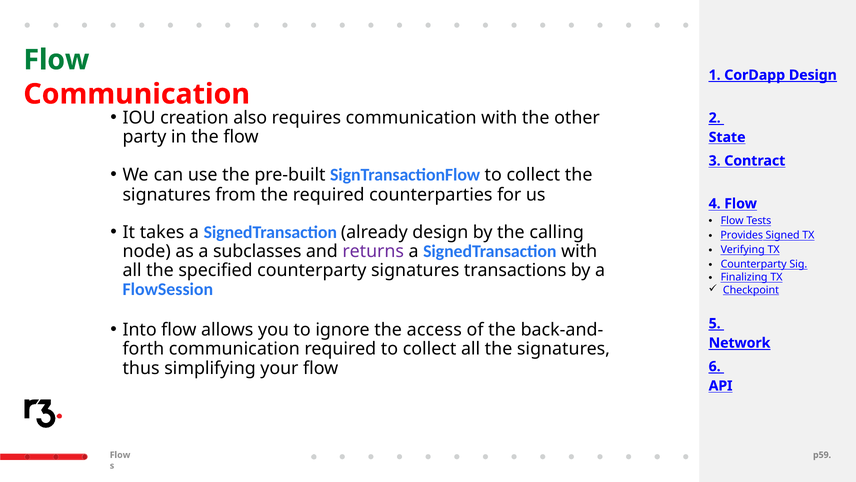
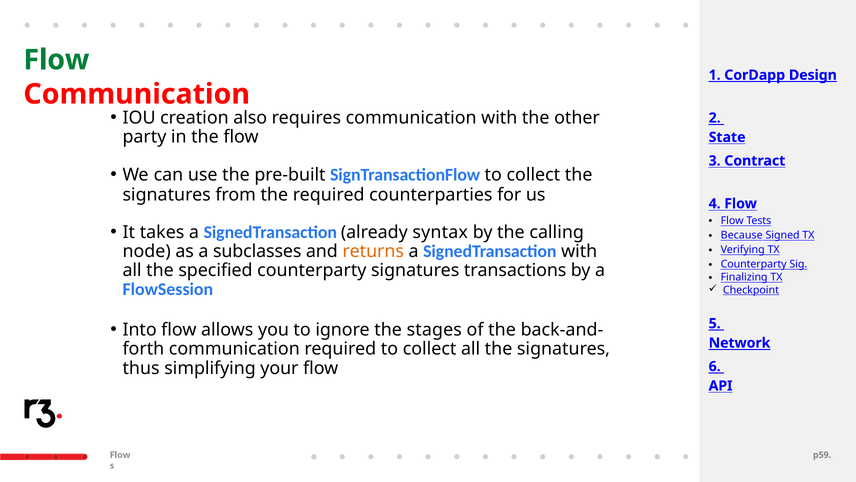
already design: design -> syntax
Provides: Provides -> Because
returns colour: purple -> orange
access: access -> stages
